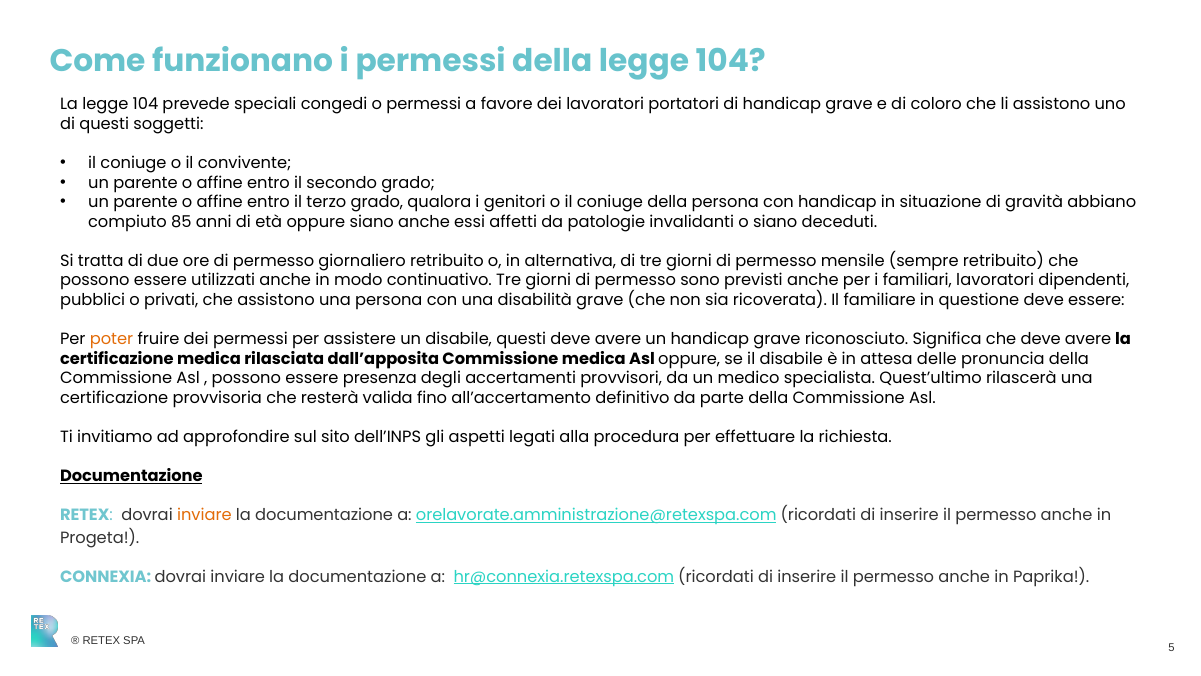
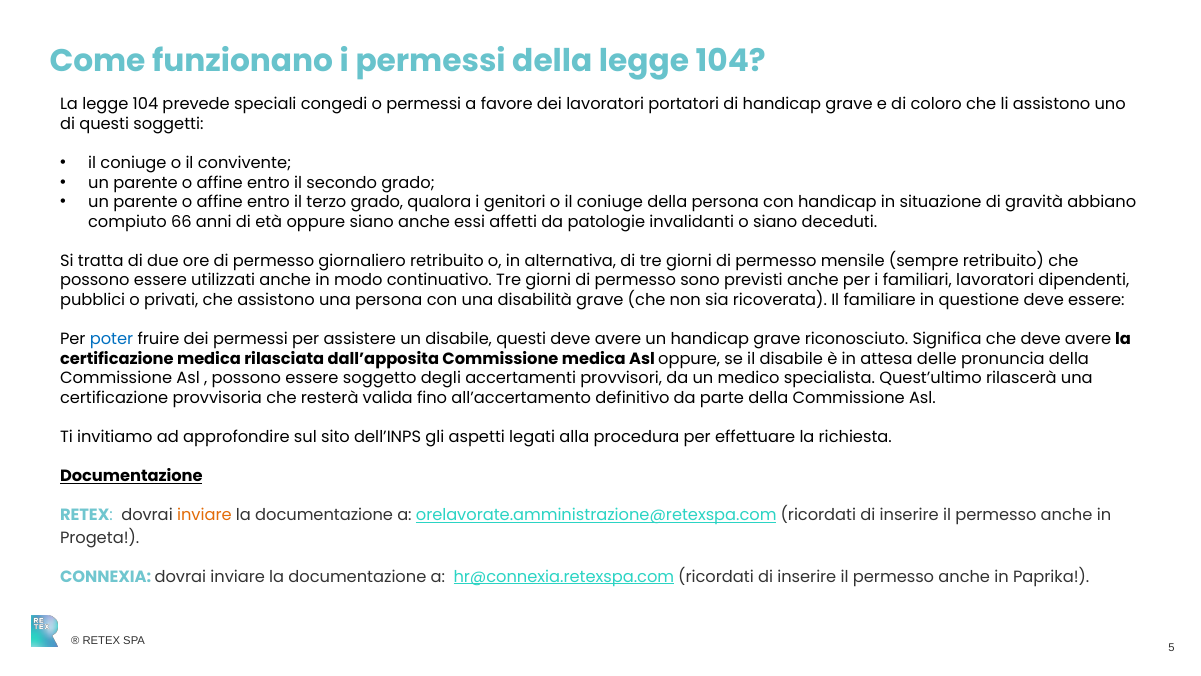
85: 85 -> 66
poter colour: orange -> blue
presenza: presenza -> soggetto
